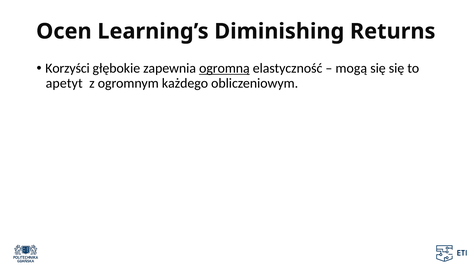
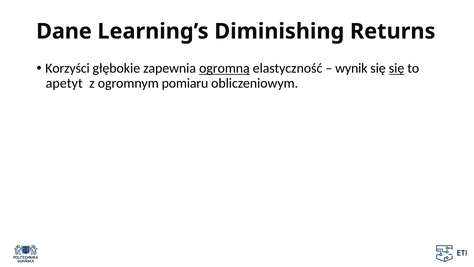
Ocen: Ocen -> Dane
mogą: mogą -> wynik
się at (397, 68) underline: none -> present
każdego: każdego -> pomiaru
